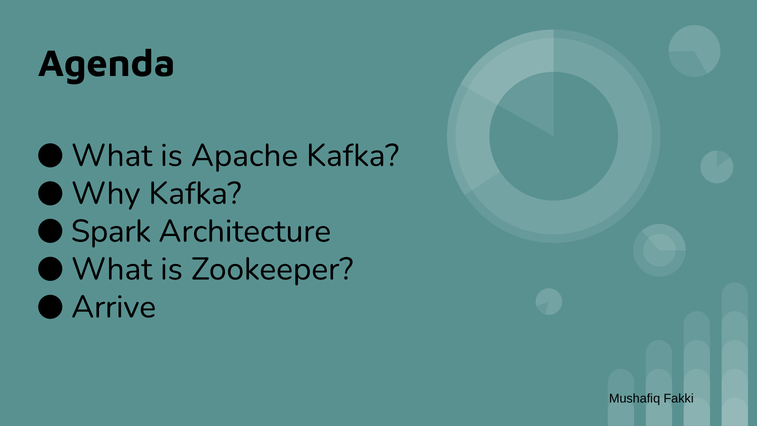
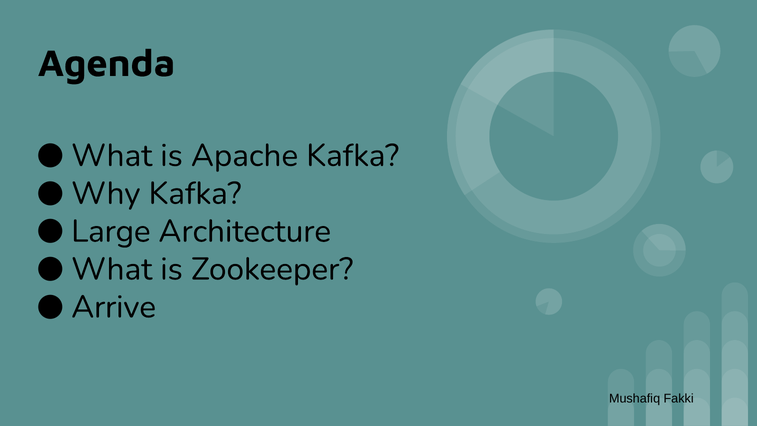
Spark: Spark -> Large
